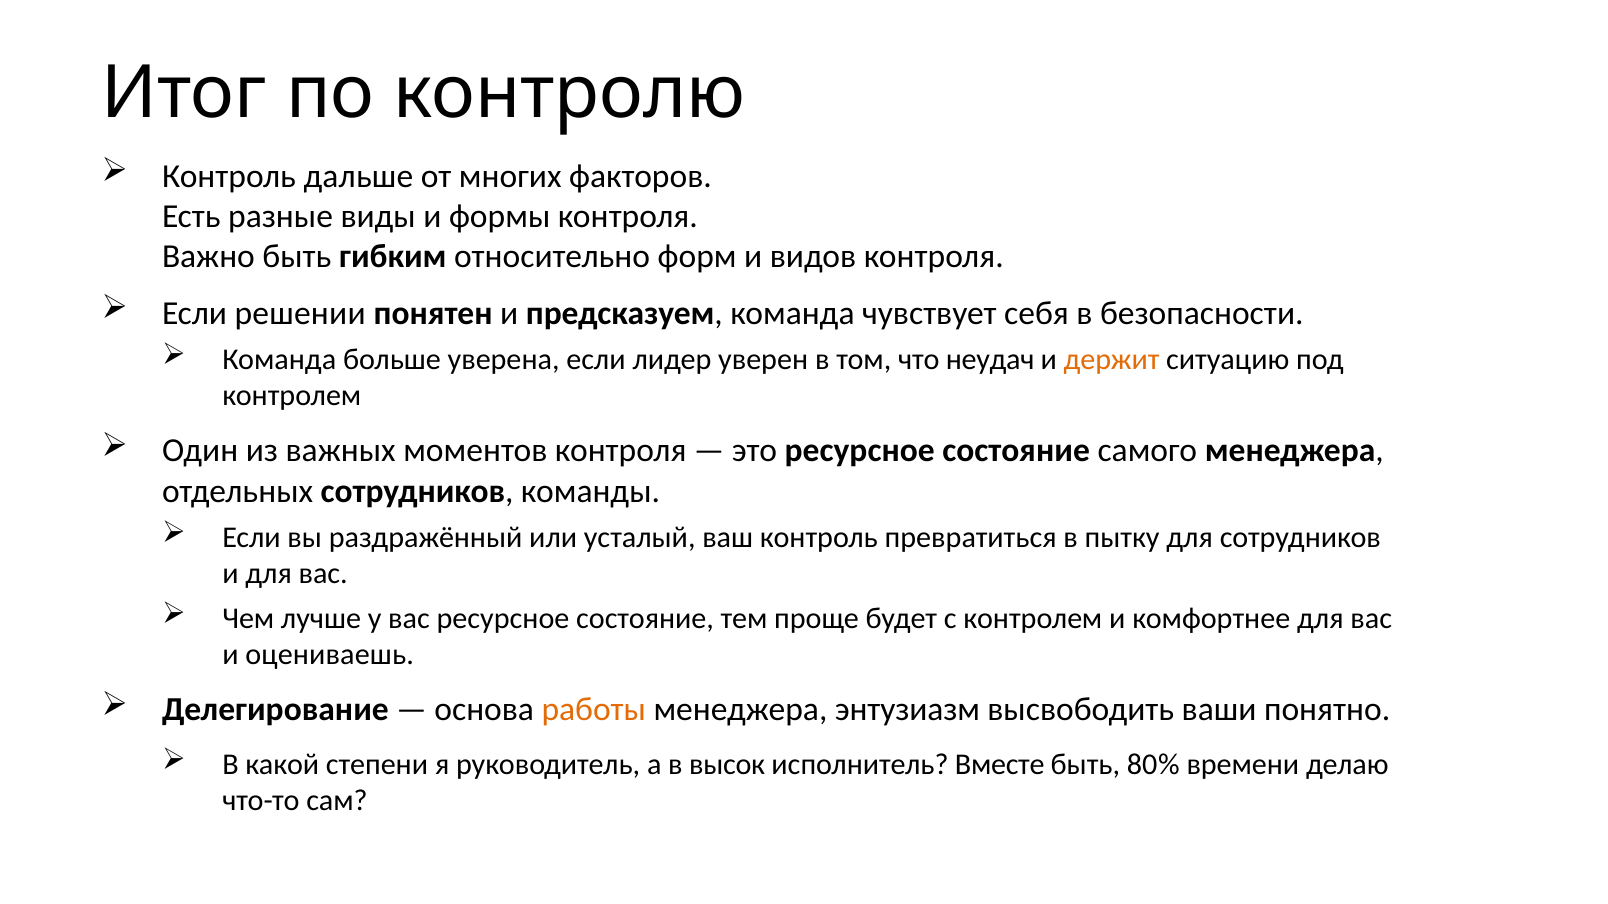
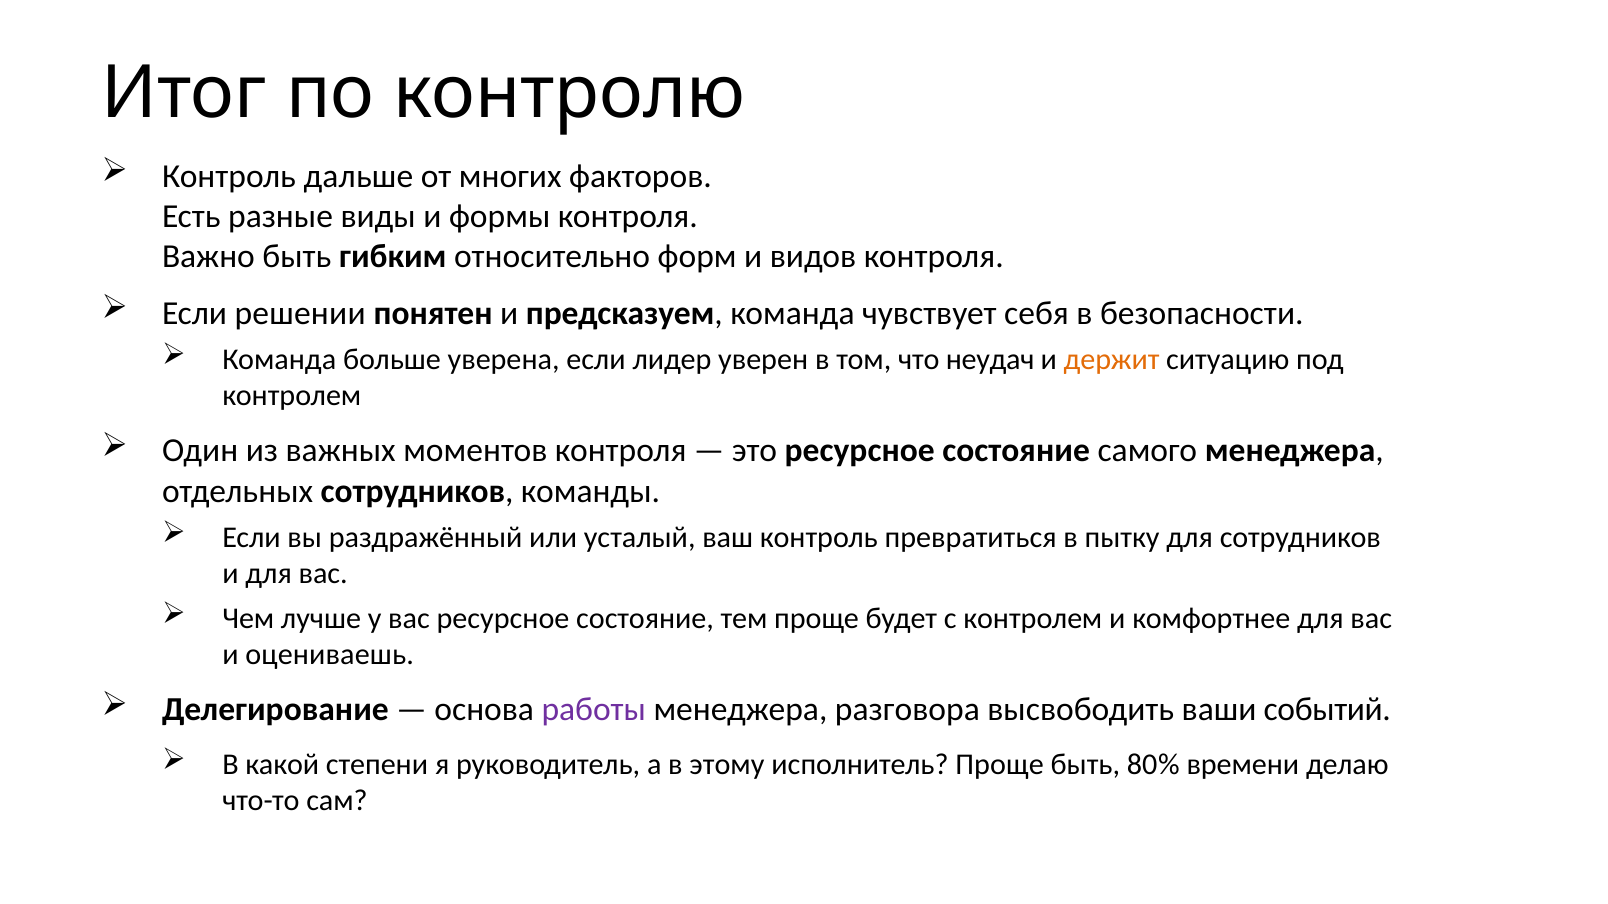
работы colour: orange -> purple
энтузиазм: энтузиазм -> разговора
понятно: понятно -> событий
высок: высок -> этому
исполнитель Вместе: Вместе -> Проще
